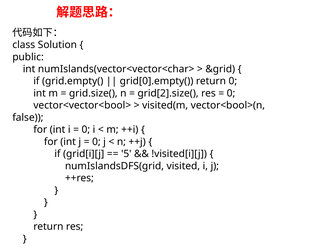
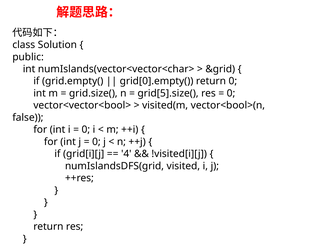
grid[2].size(: grid[2].size( -> grid[5].size(
5: 5 -> 4
